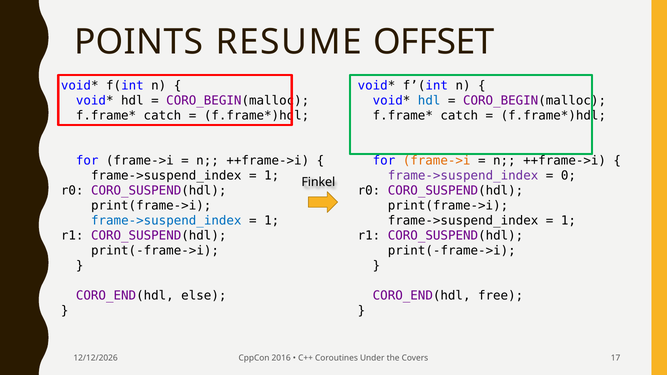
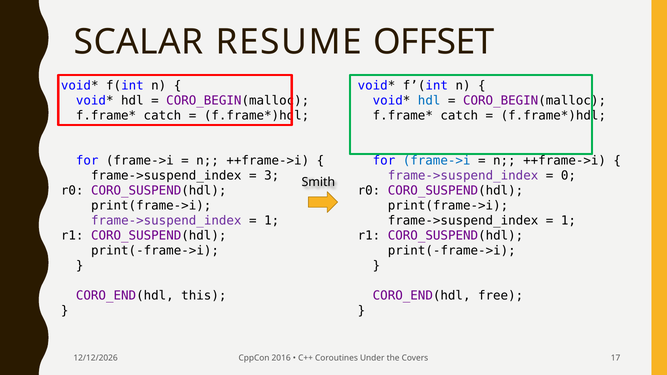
POINTS: POINTS -> SCALAR
frame->i at (437, 161) colour: orange -> blue
1 at (272, 176): 1 -> 3
Finkel: Finkel -> Smith
frame->suspend_index at (166, 221) colour: blue -> purple
else: else -> this
